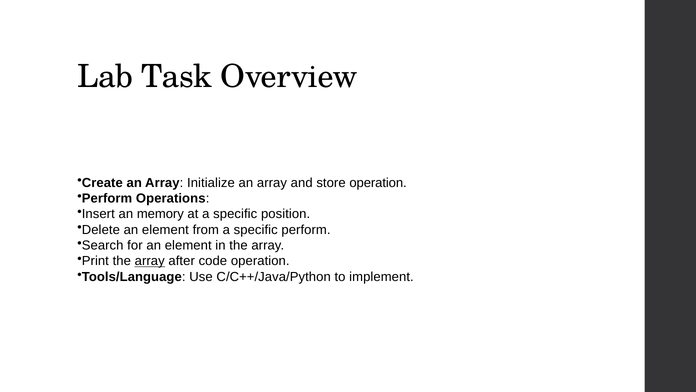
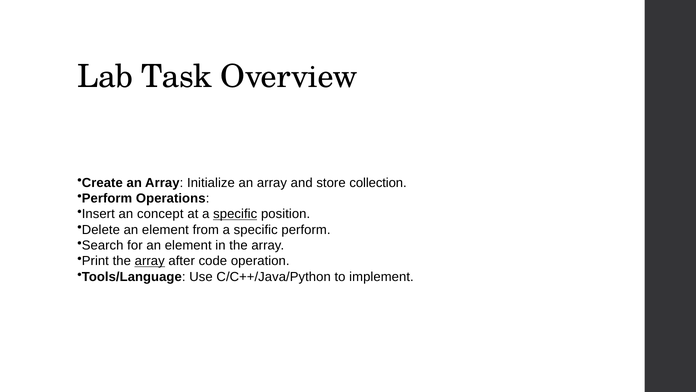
store operation: operation -> collection
memory: memory -> concept
specific at (235, 214) underline: none -> present
